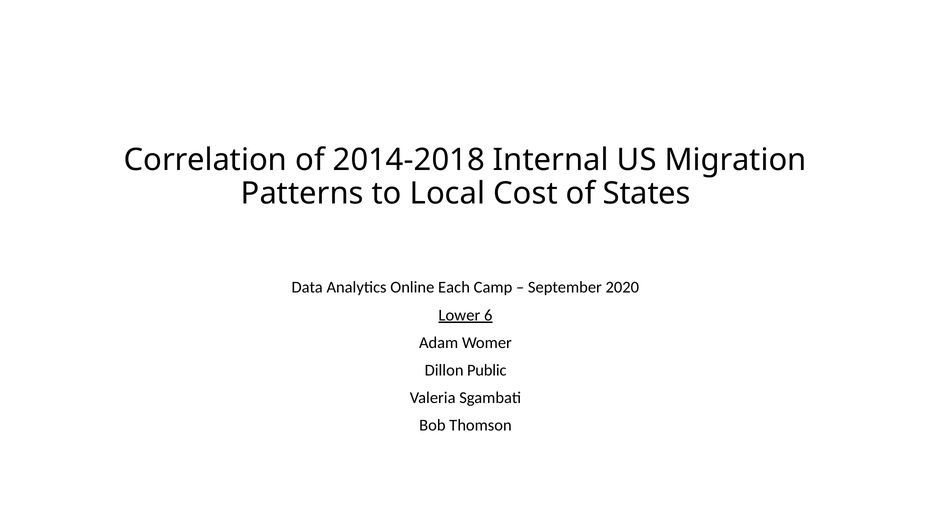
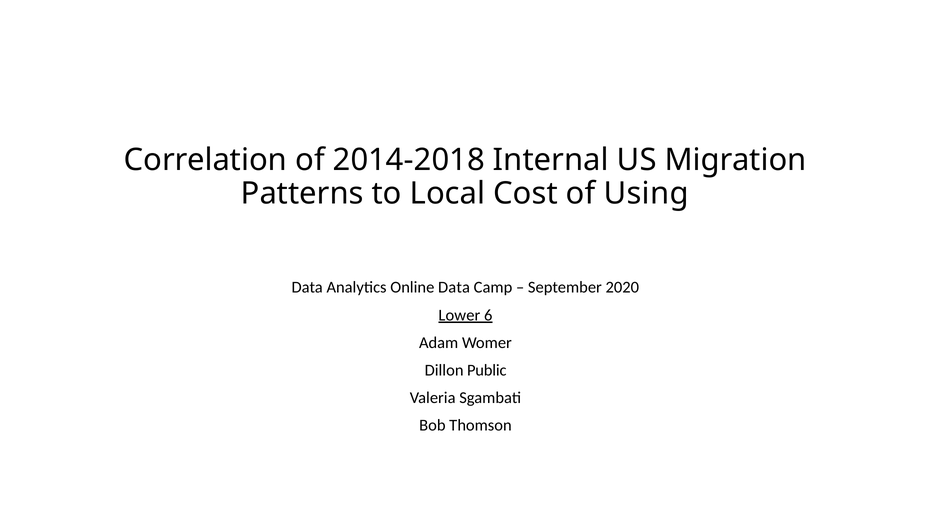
States: States -> Using
Online Each: Each -> Data
